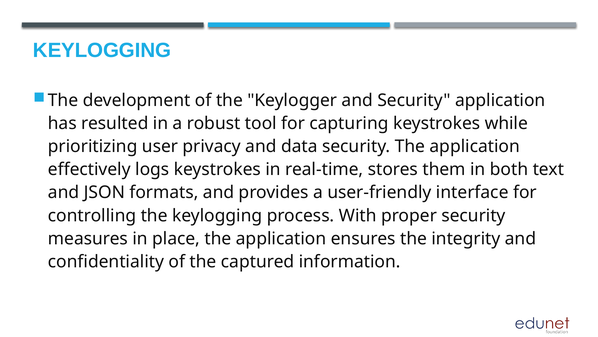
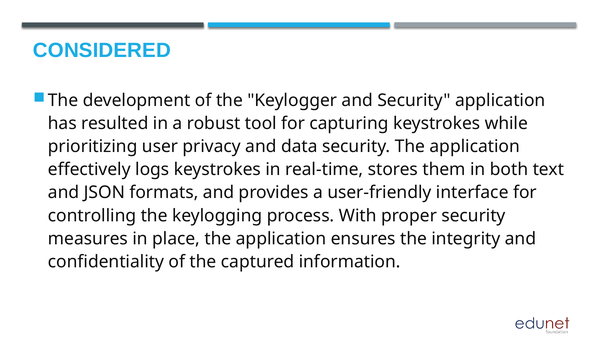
KEYLOGGING at (102, 50): KEYLOGGING -> CONSIDERED
